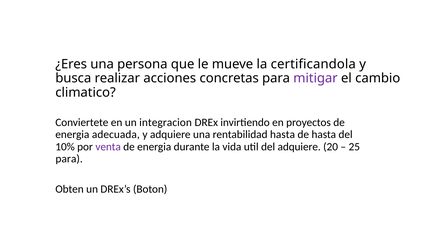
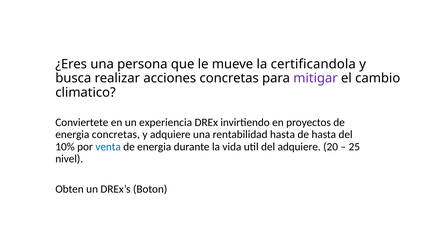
integracion: integracion -> experiencia
energia adecuada: adecuada -> concretas
venta colour: purple -> blue
para at (69, 159): para -> nivel
